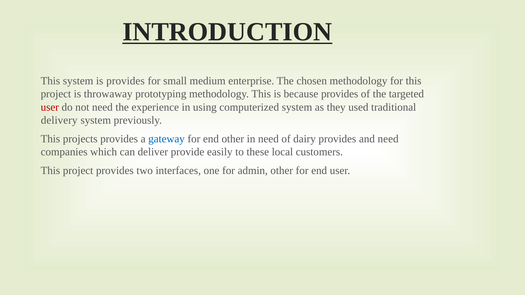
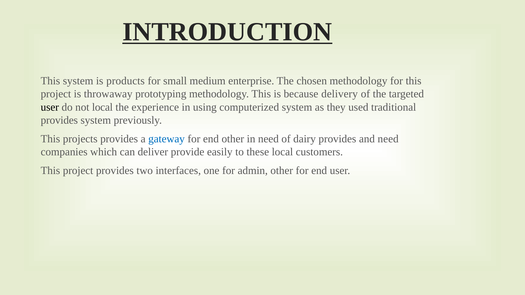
is provides: provides -> products
because provides: provides -> delivery
user at (50, 107) colour: red -> black
not need: need -> local
delivery at (59, 120): delivery -> provides
